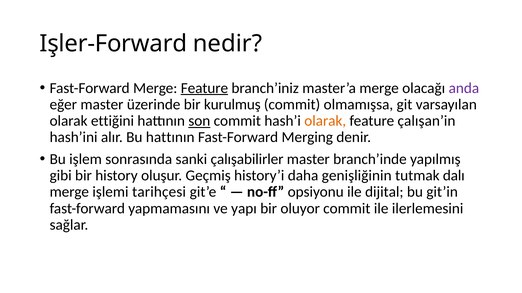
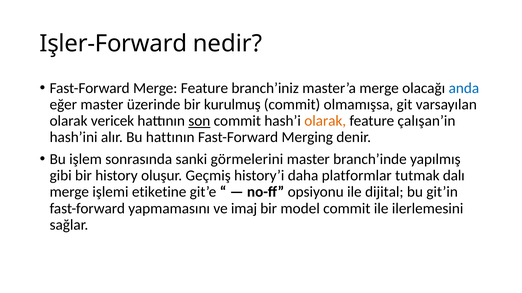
Feature at (204, 88) underline: present -> none
anda colour: purple -> blue
ettiğini: ettiğini -> vericek
çalışabilirler: çalışabilirler -> görmelerini
genişliğinin: genişliğinin -> platformlar
tarihçesi: tarihçesi -> etiketine
yapı: yapı -> imaj
oluyor: oluyor -> model
